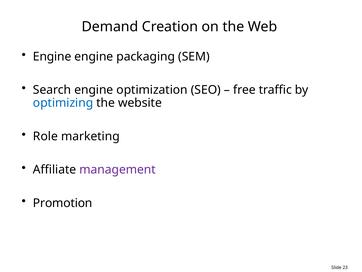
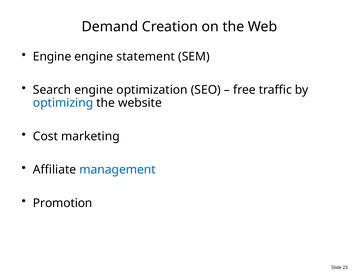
packaging: packaging -> statement
Role: Role -> Cost
management colour: purple -> blue
